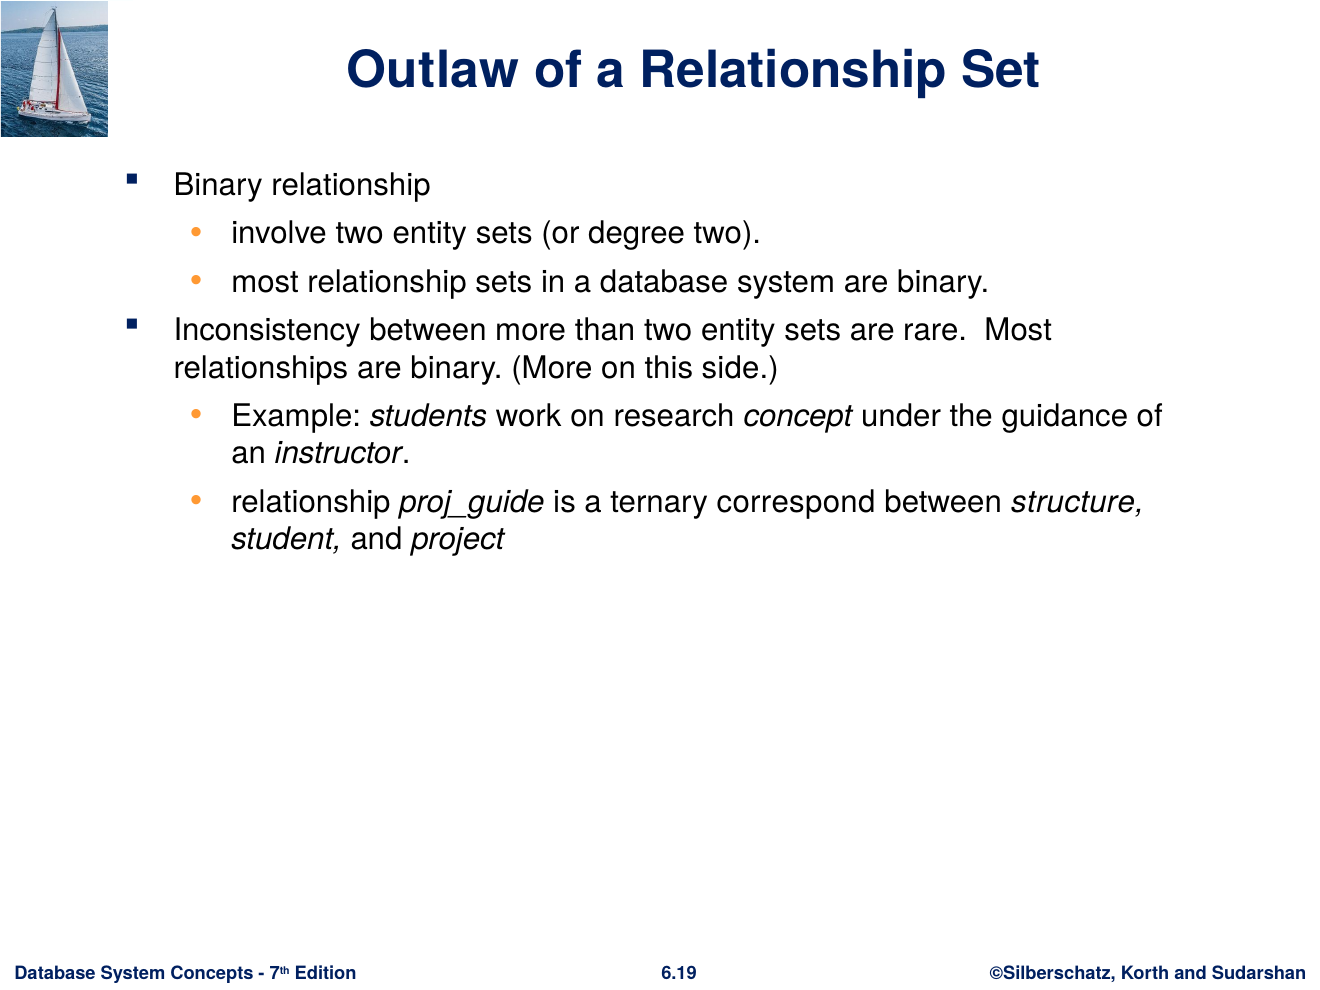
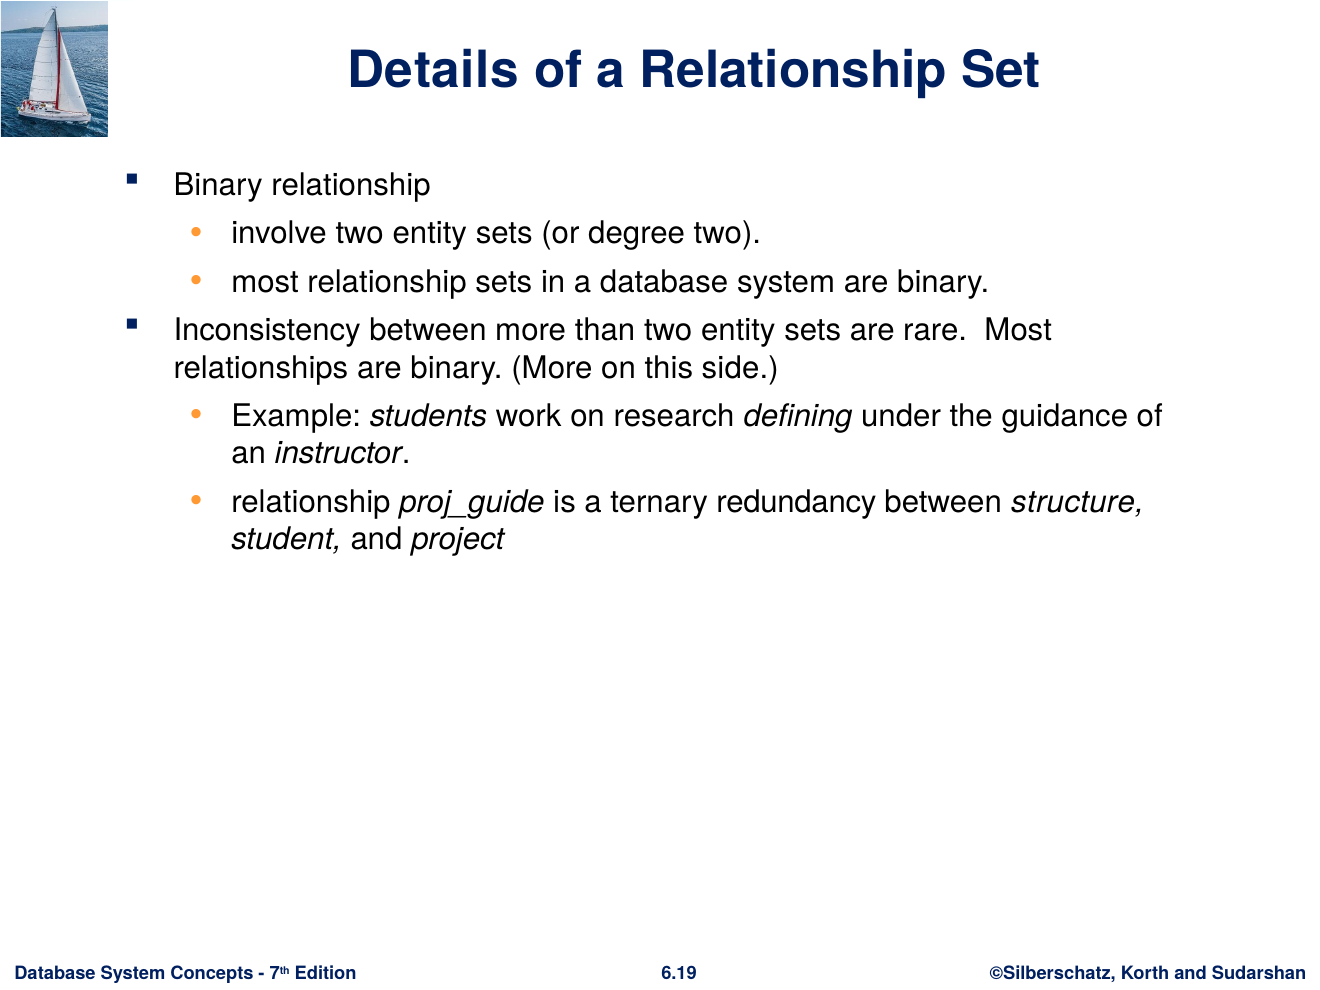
Outlaw: Outlaw -> Details
concept: concept -> defining
correspond: correspond -> redundancy
